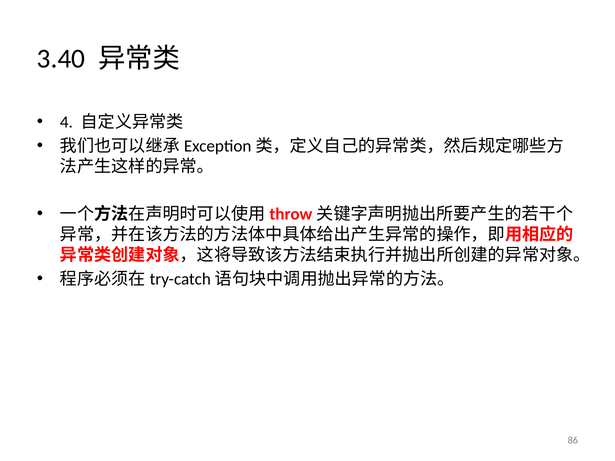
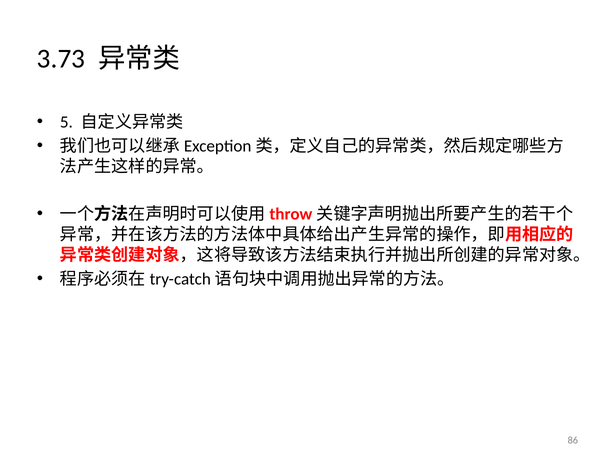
3.40: 3.40 -> 3.73
4: 4 -> 5
